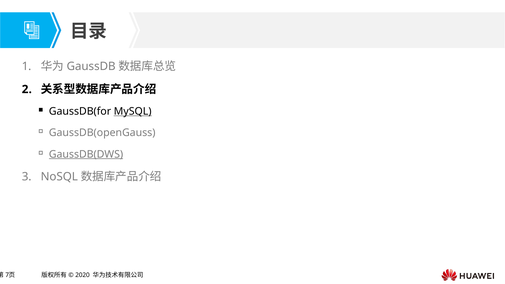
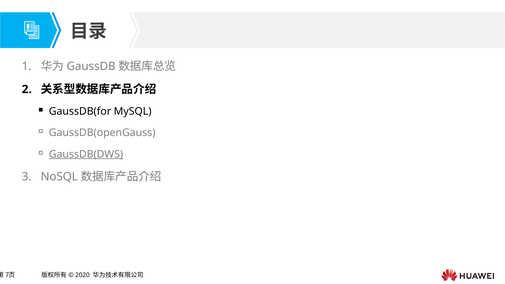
MySQL underline: present -> none
